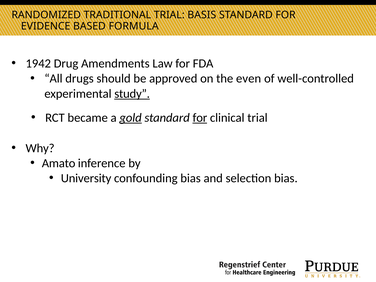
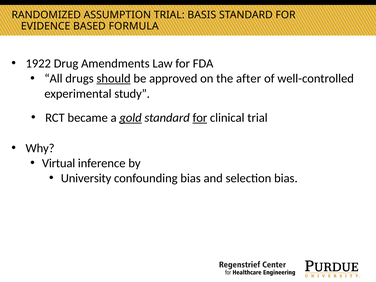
TRADITIONAL: TRADITIONAL -> ASSUMPTION
1942: 1942 -> 1922
should underline: none -> present
even: even -> after
study underline: present -> none
Amato: Amato -> Virtual
